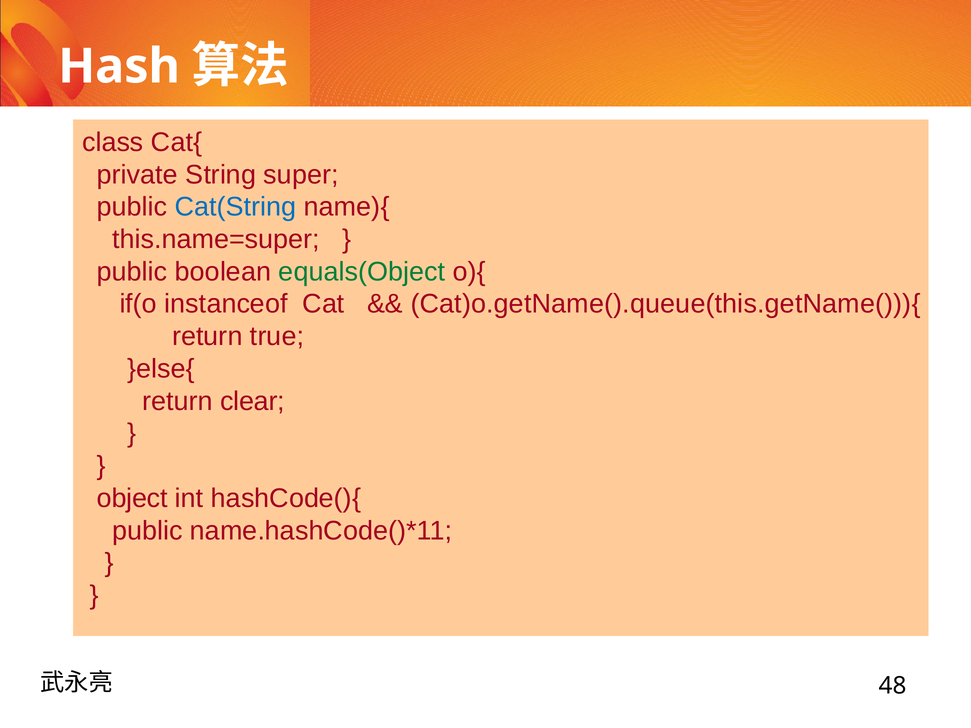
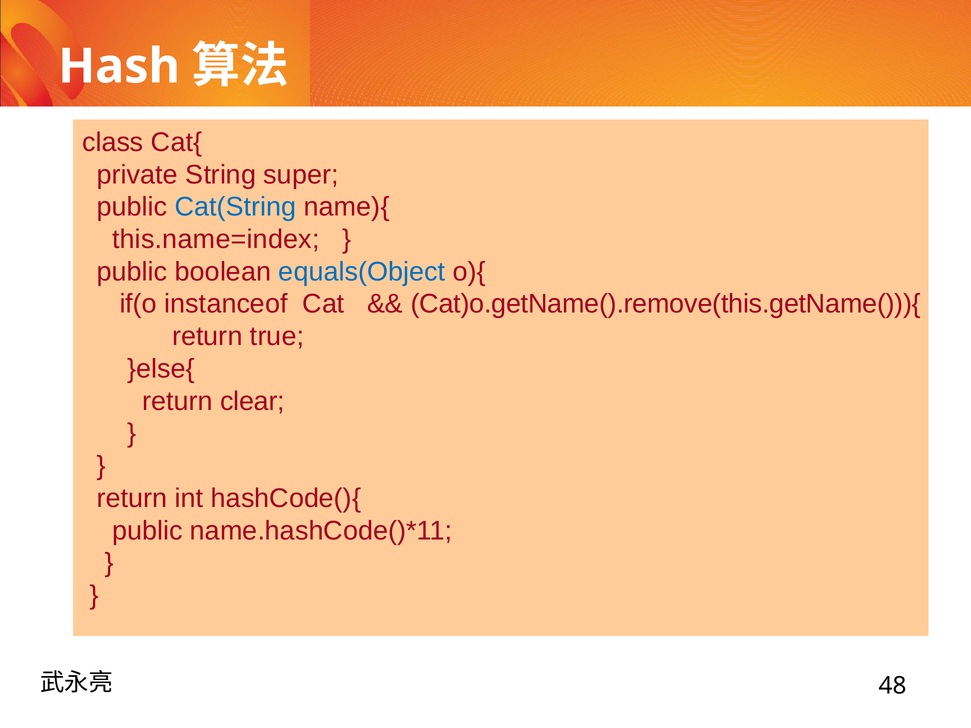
this.name=super: this.name=super -> this.name=index
equals(Object colour: green -> blue
Cat)o.getName().queue(this.getName())){: Cat)o.getName().queue(this.getName())){ -> Cat)o.getName().remove(this.getName())){
object at (132, 498): object -> return
